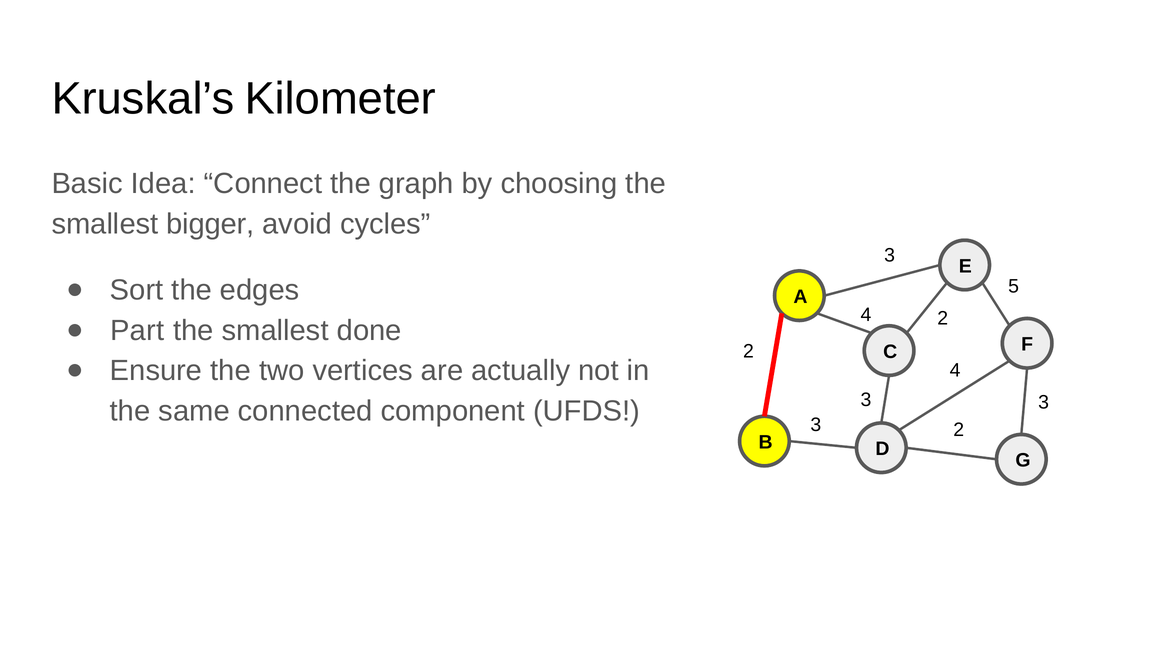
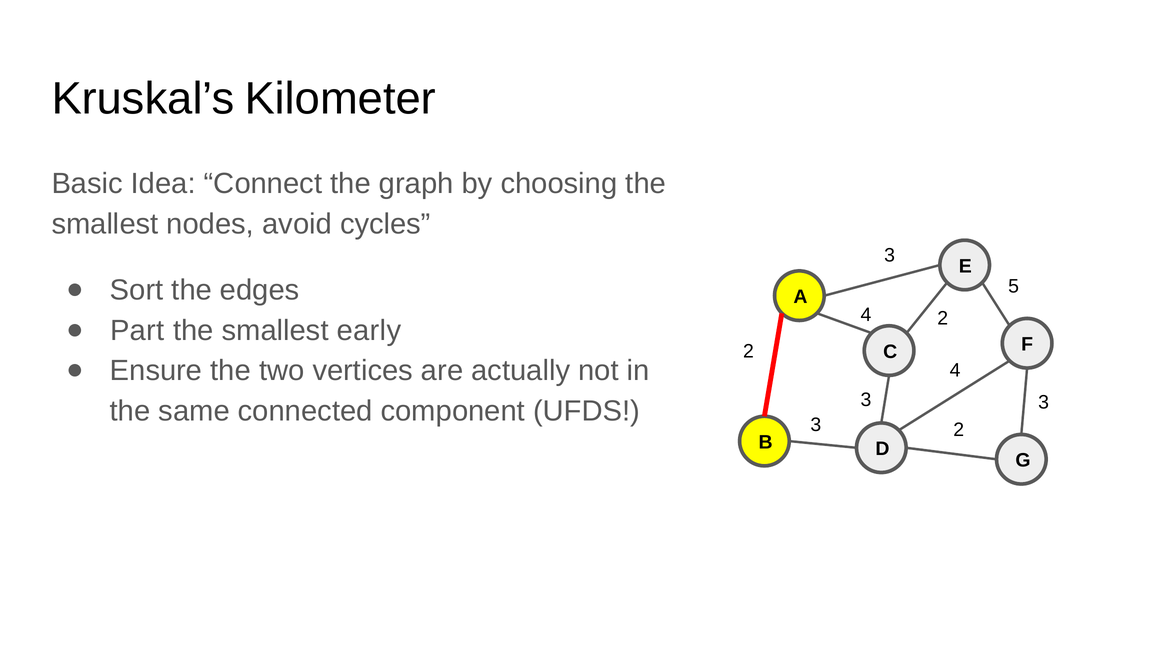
bigger: bigger -> nodes
done: done -> early
